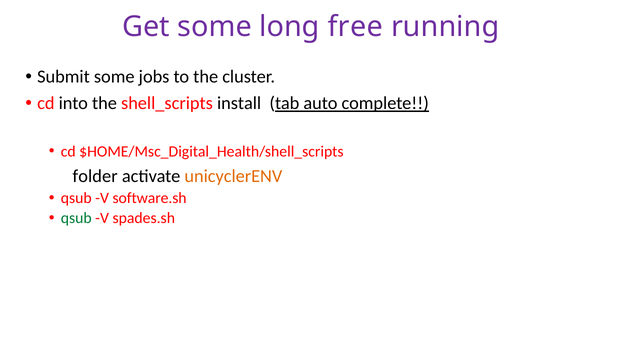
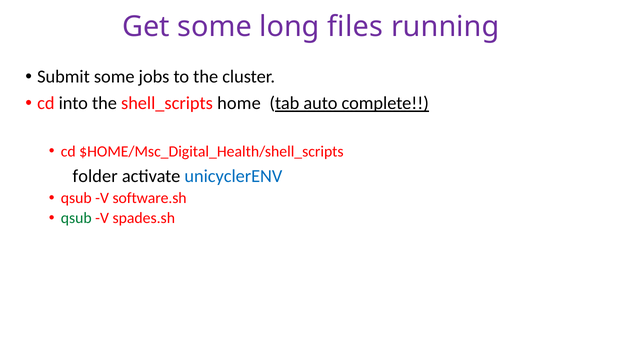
free: free -> files
install: install -> home
unicyclerENV colour: orange -> blue
